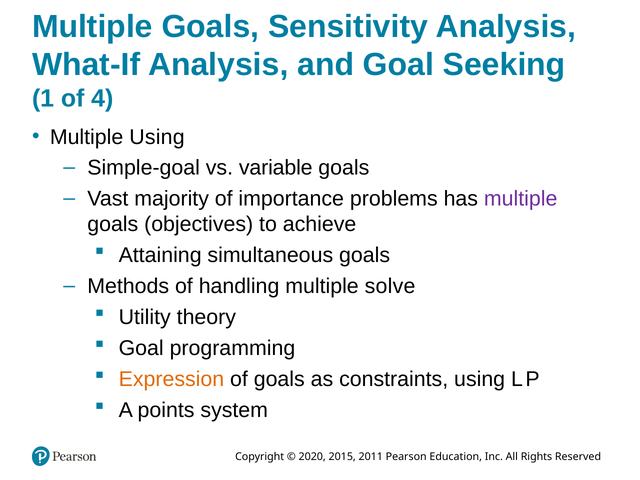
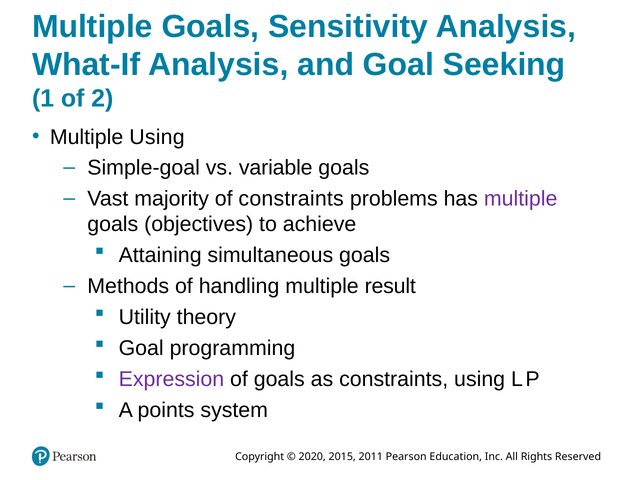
4: 4 -> 2
of importance: importance -> constraints
solve: solve -> result
Expression colour: orange -> purple
